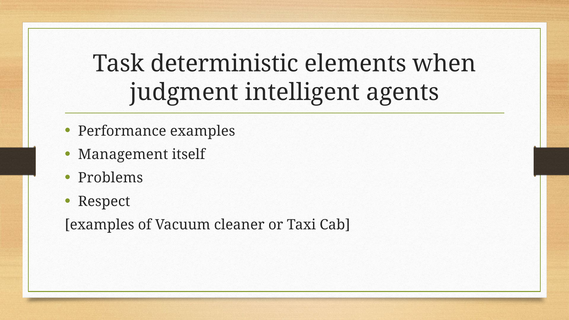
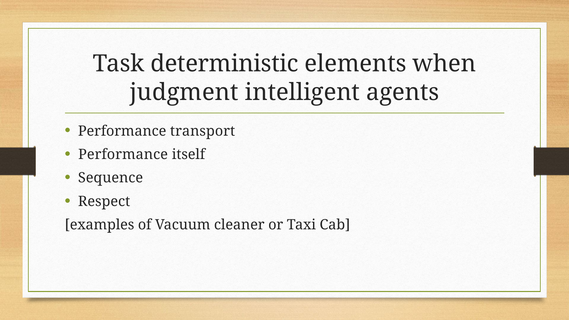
Performance examples: examples -> transport
Management at (123, 154): Management -> Performance
Problems: Problems -> Sequence
